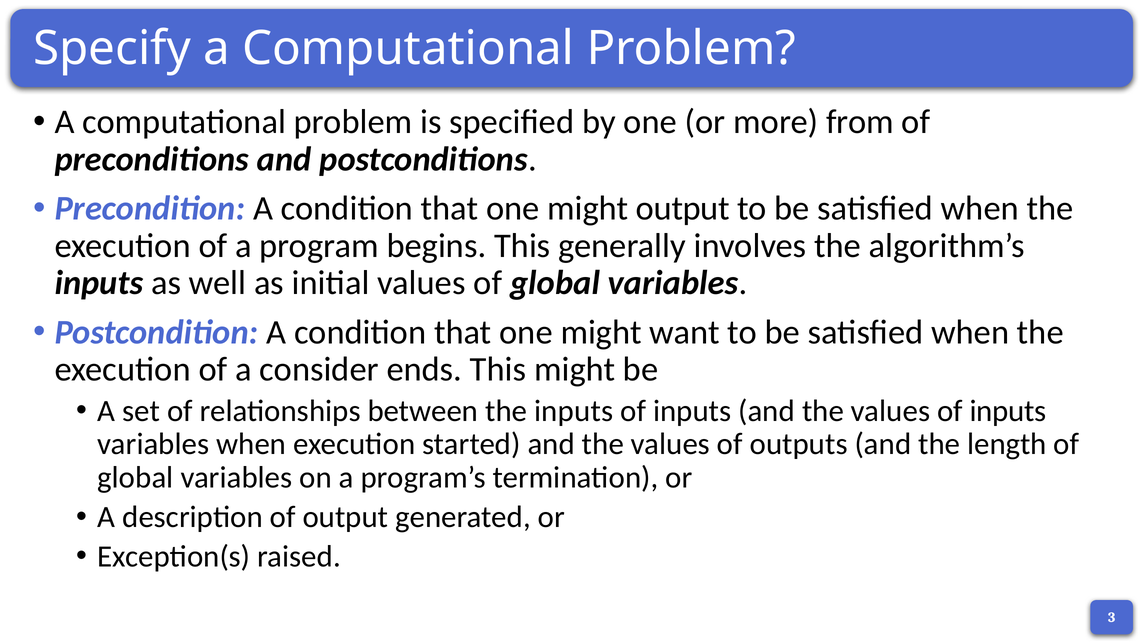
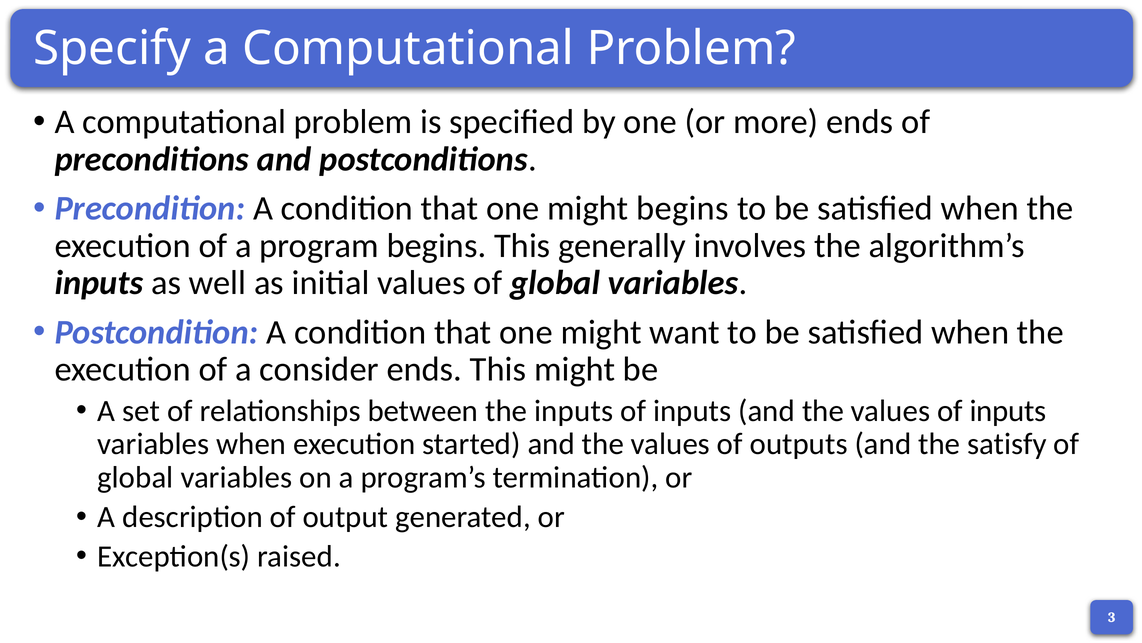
more from: from -> ends
might output: output -> begins
length: length -> satisfy
